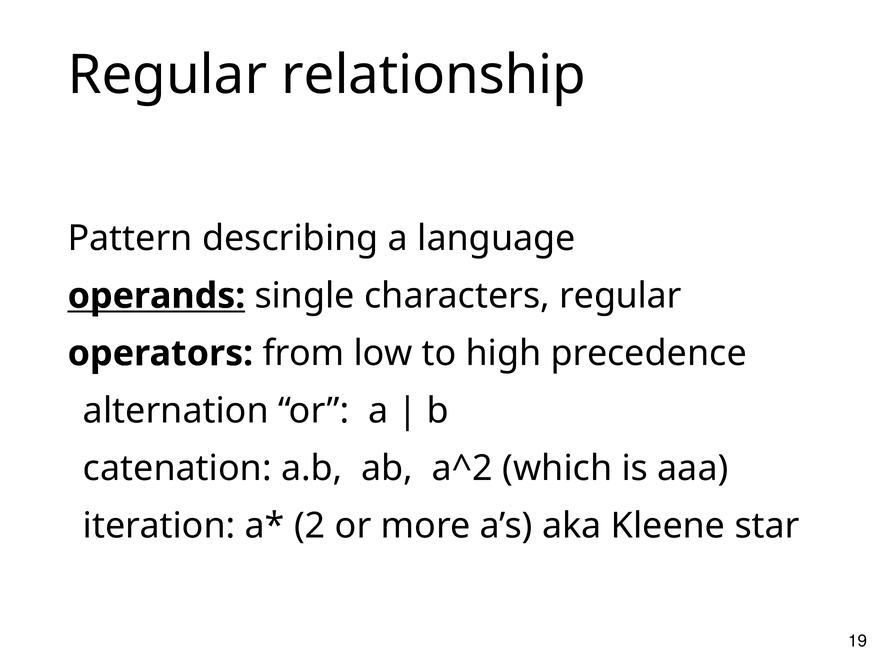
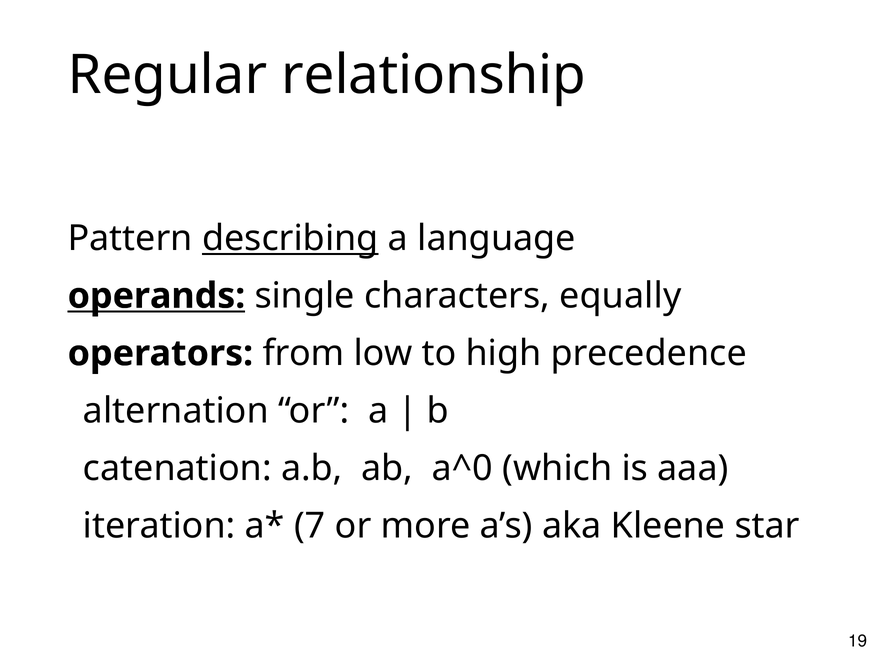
describing underline: none -> present
characters regular: regular -> equally
a^2: a^2 -> a^0
2: 2 -> 7
